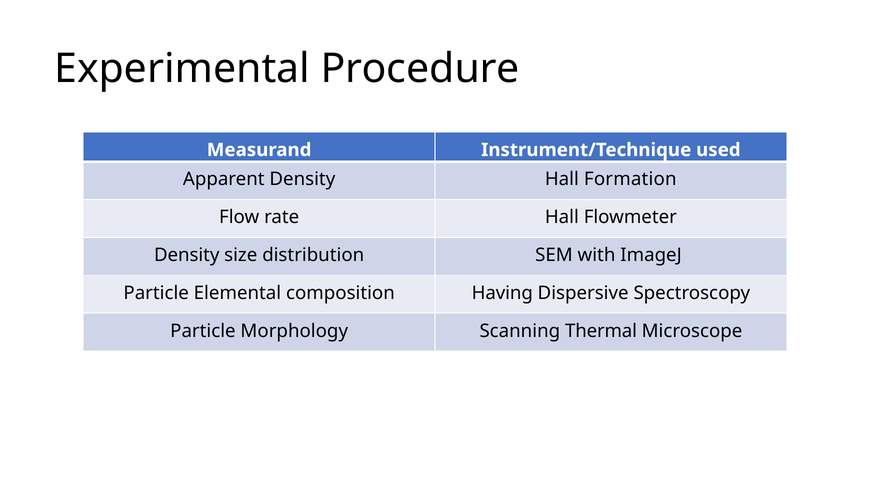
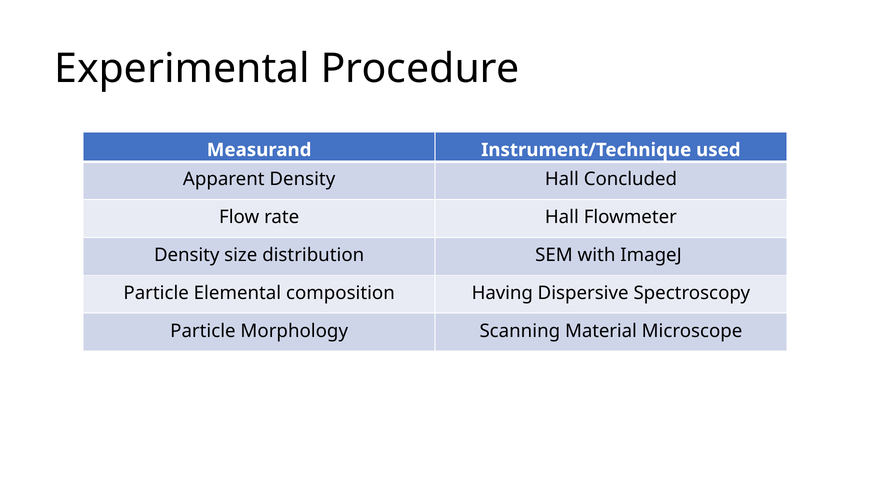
Formation: Formation -> Concluded
Thermal: Thermal -> Material
